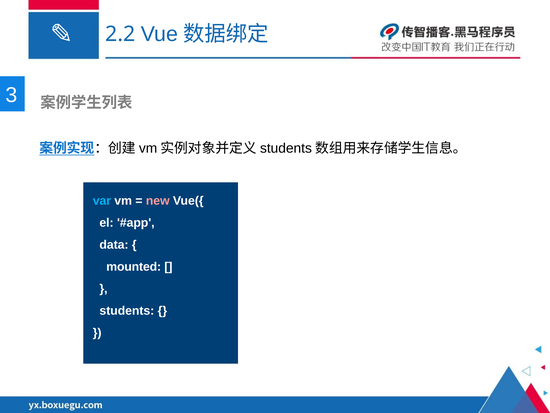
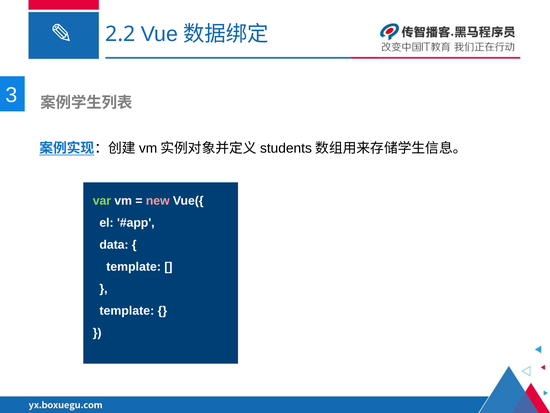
var colour: light blue -> light green
mounted at (134, 266): mounted -> template
students at (127, 310): students -> template
